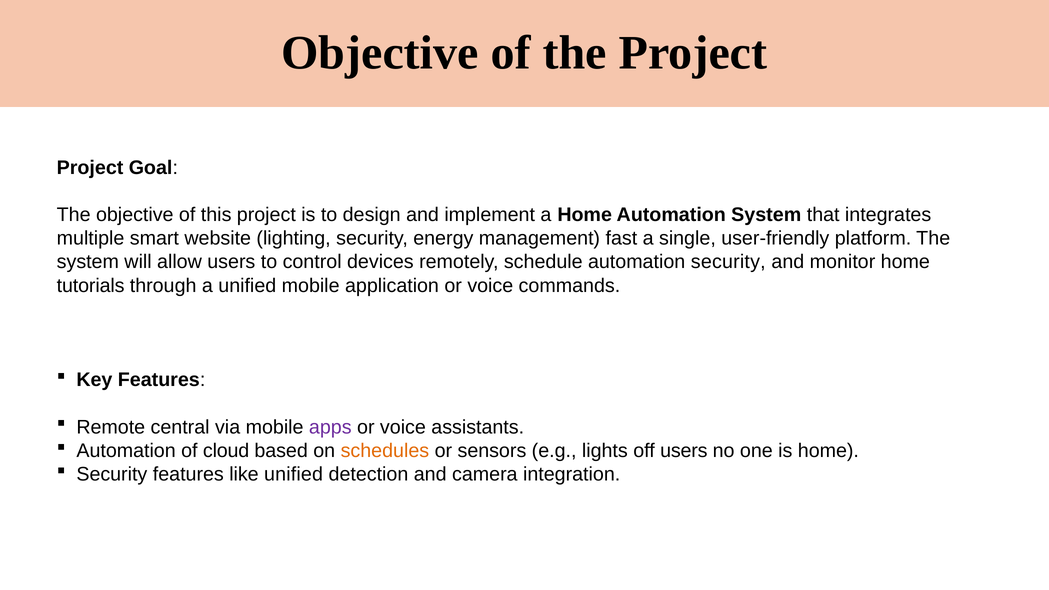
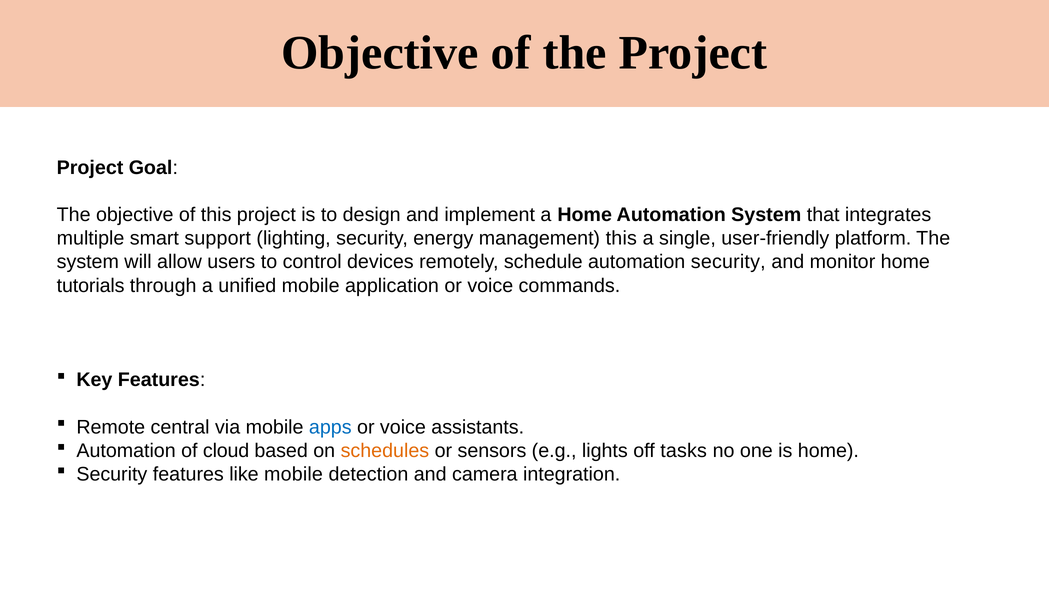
website: website -> support
management fast: fast -> this
apps colour: purple -> blue
off users: users -> tasks
like unified: unified -> mobile
